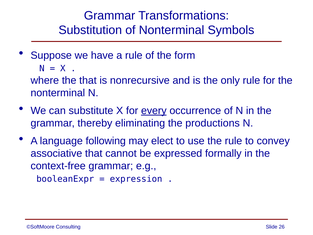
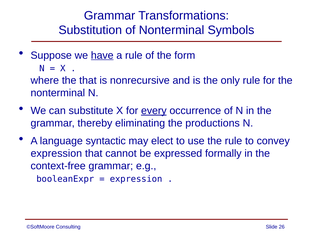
have underline: none -> present
following: following -> syntactic
associative at (56, 153): associative -> expression
